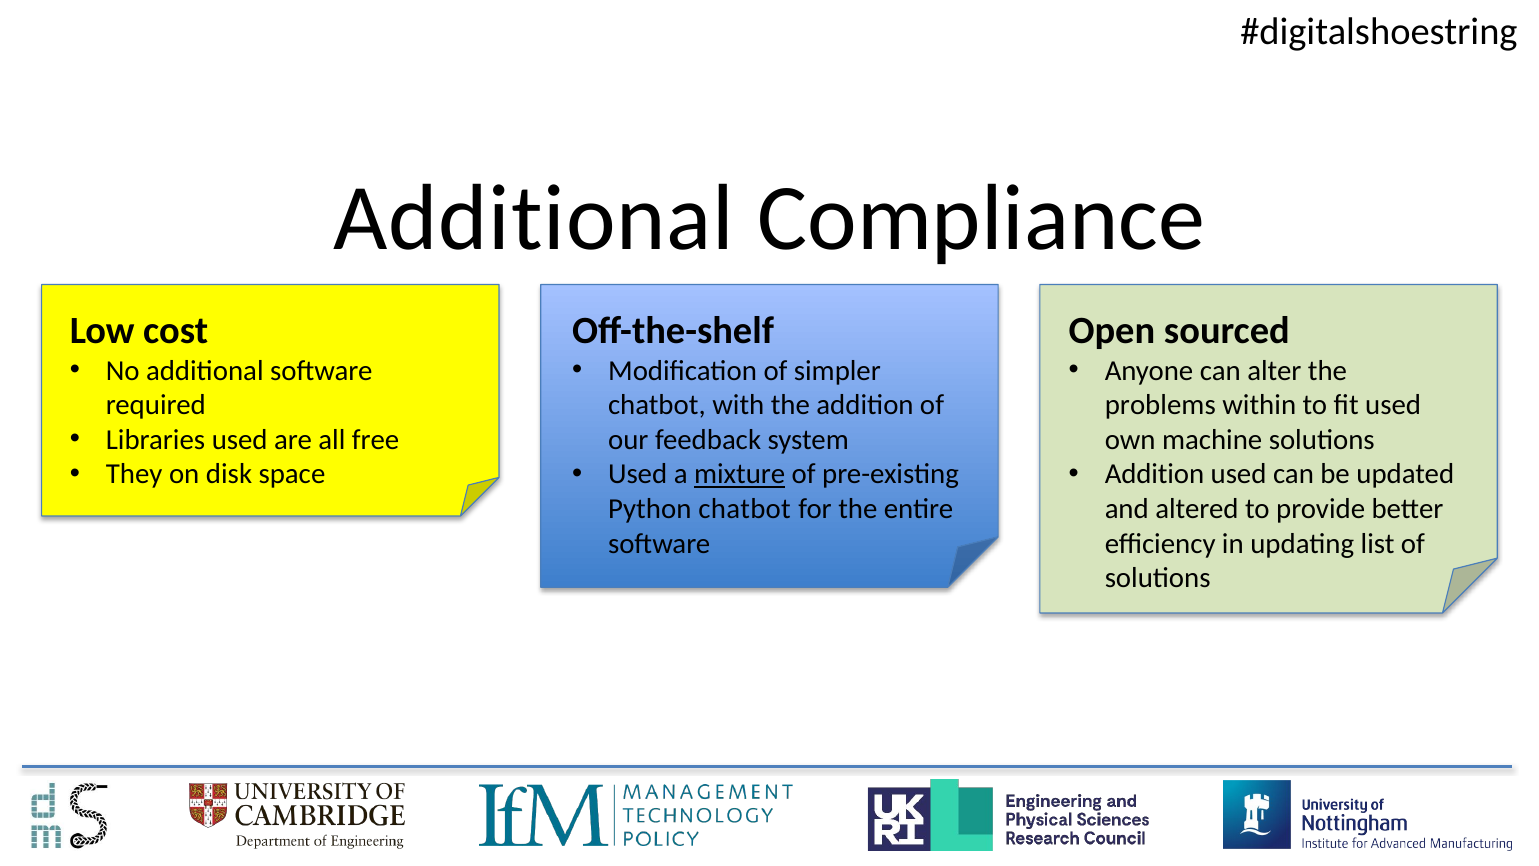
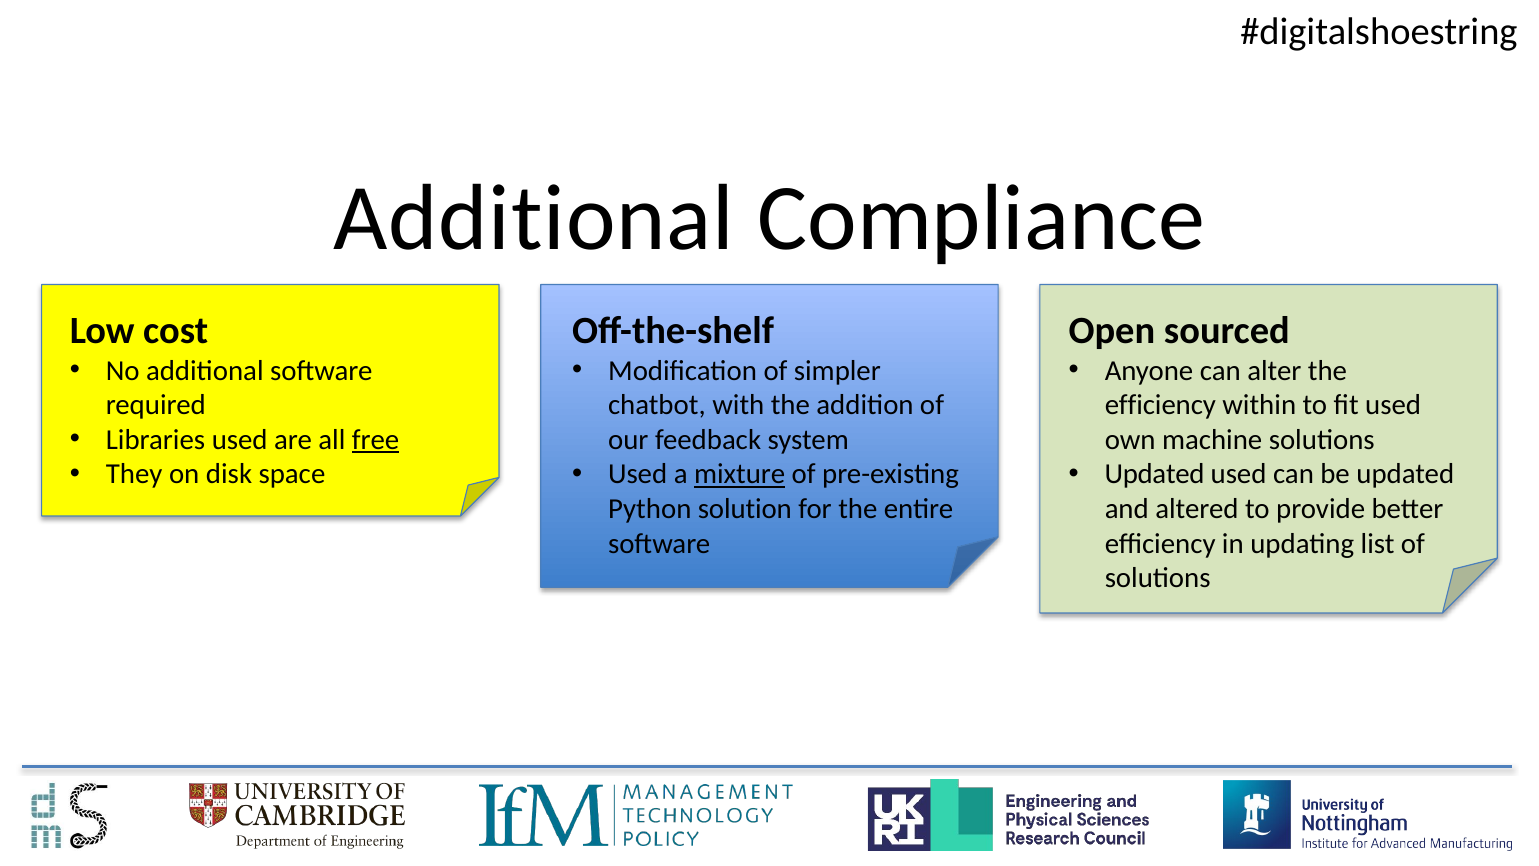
problems at (1160, 405): problems -> efficiency
free underline: none -> present
Addition at (1154, 474): Addition -> Updated
Python chatbot: chatbot -> solution
